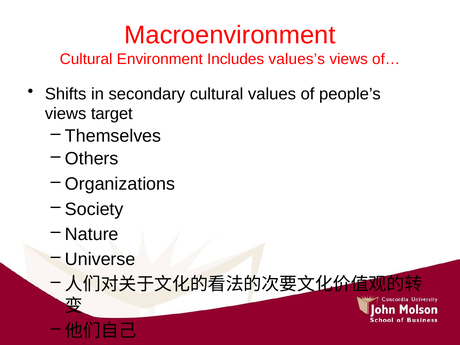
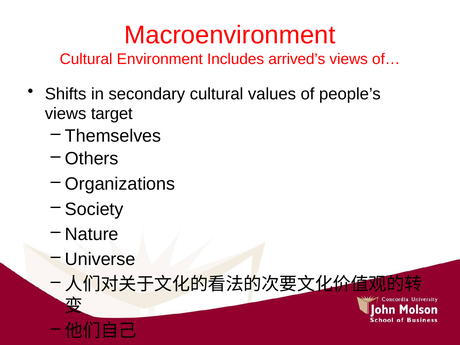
values’s: values’s -> arrived’s
